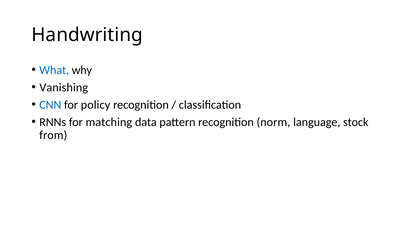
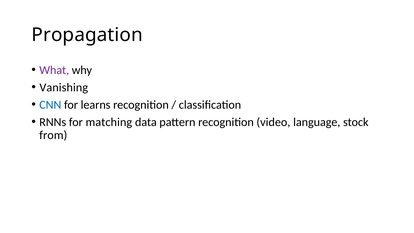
Handwriting: Handwriting -> Propagation
What colour: blue -> purple
policy: policy -> learns
norm: norm -> video
